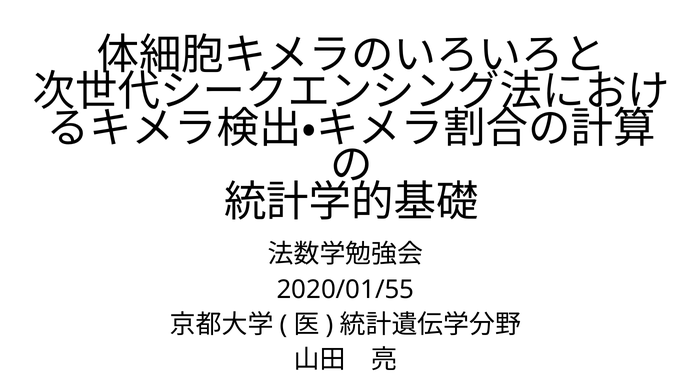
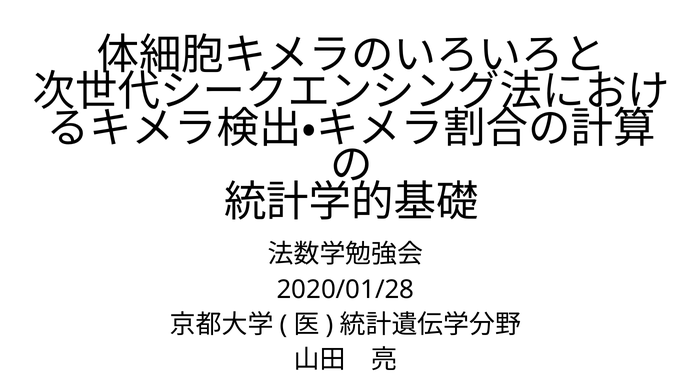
2020/01/55: 2020/01/55 -> 2020/01/28
